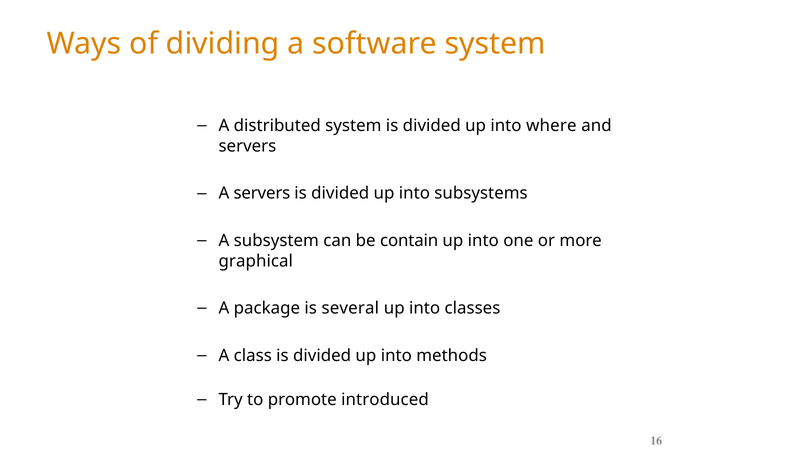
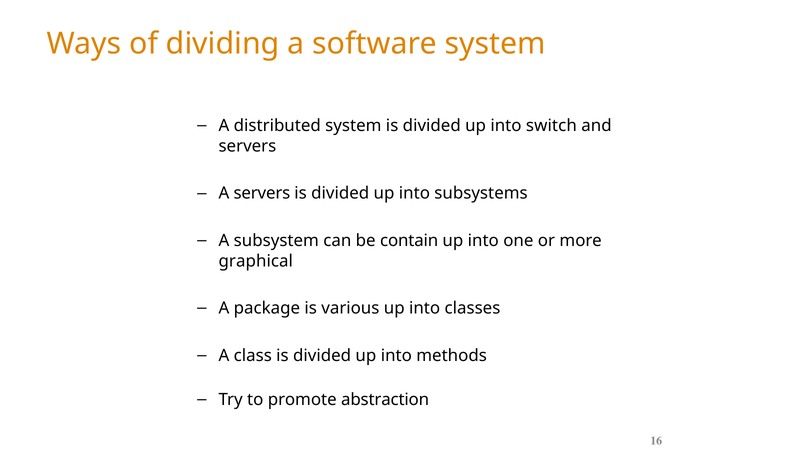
where: where -> switch
several: several -> various
introduced: introduced -> abstraction
